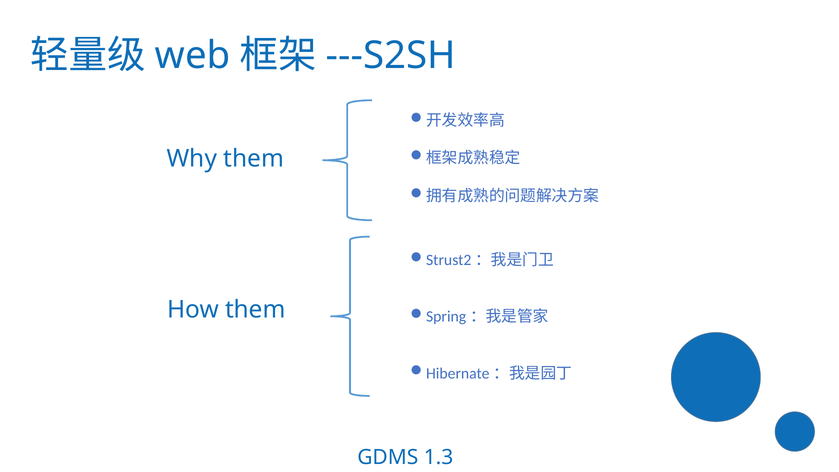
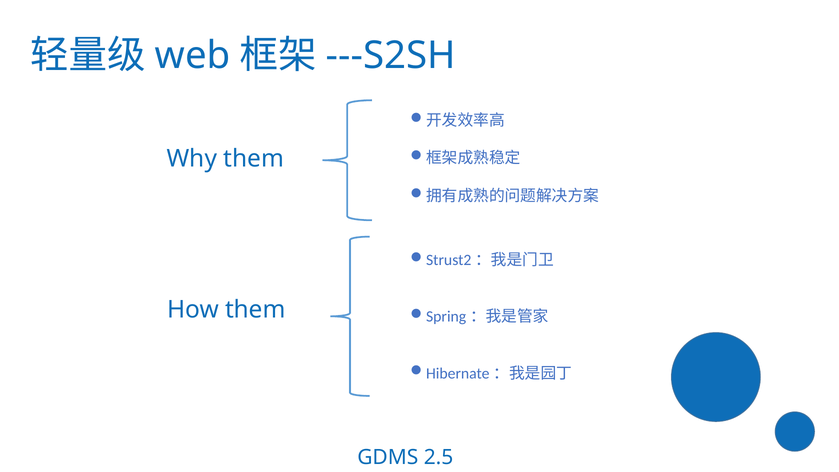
1.3: 1.3 -> 2.5
